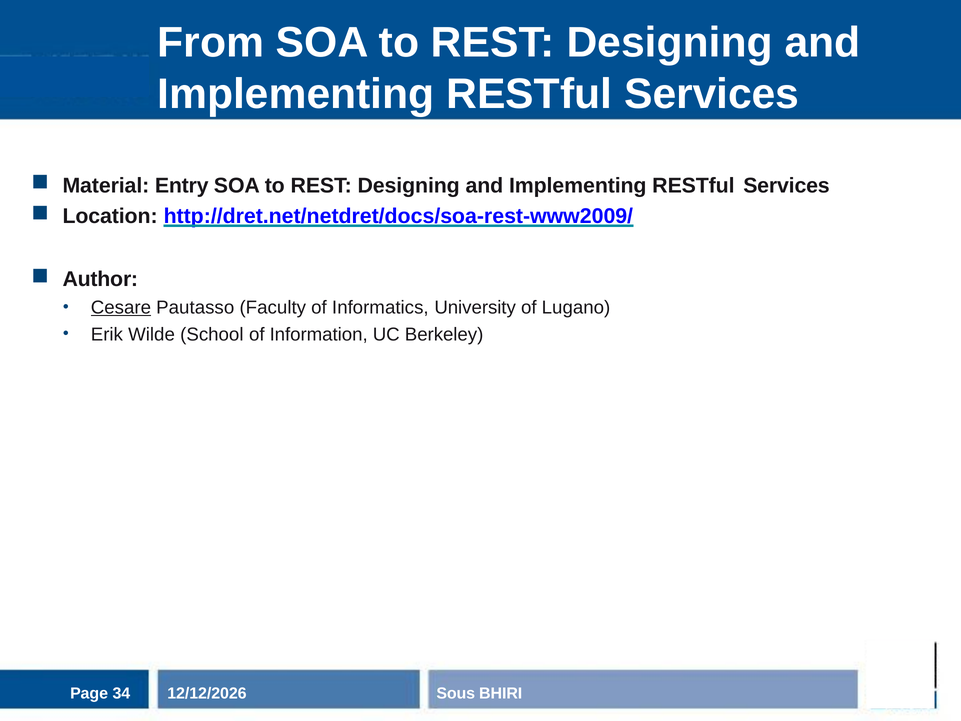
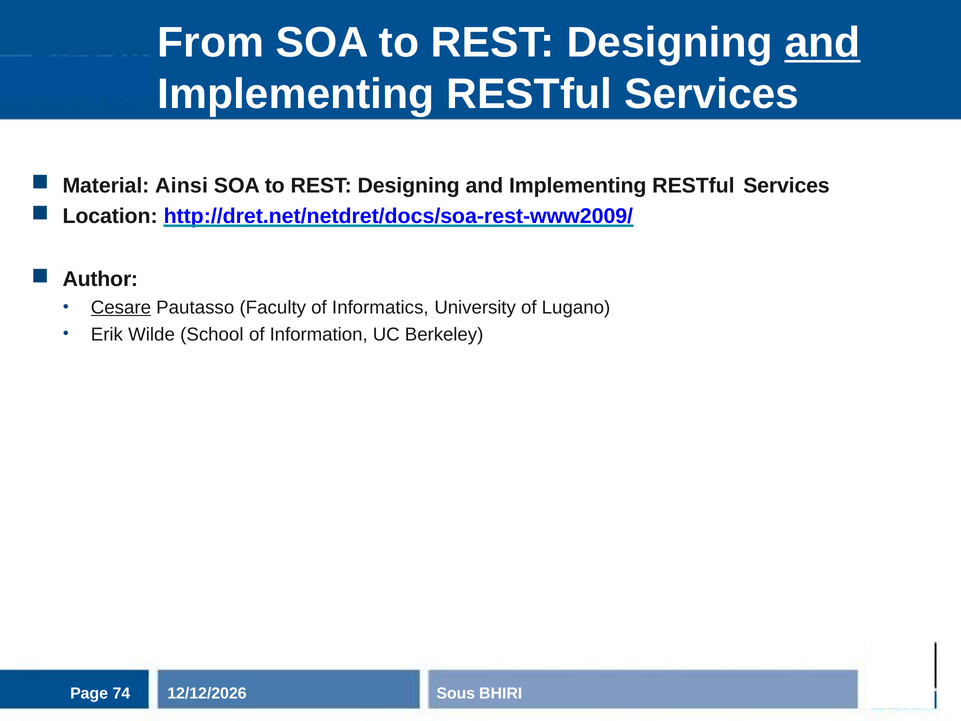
and at (823, 43) underline: none -> present
Entry: Entry -> Ainsi
34: 34 -> 74
